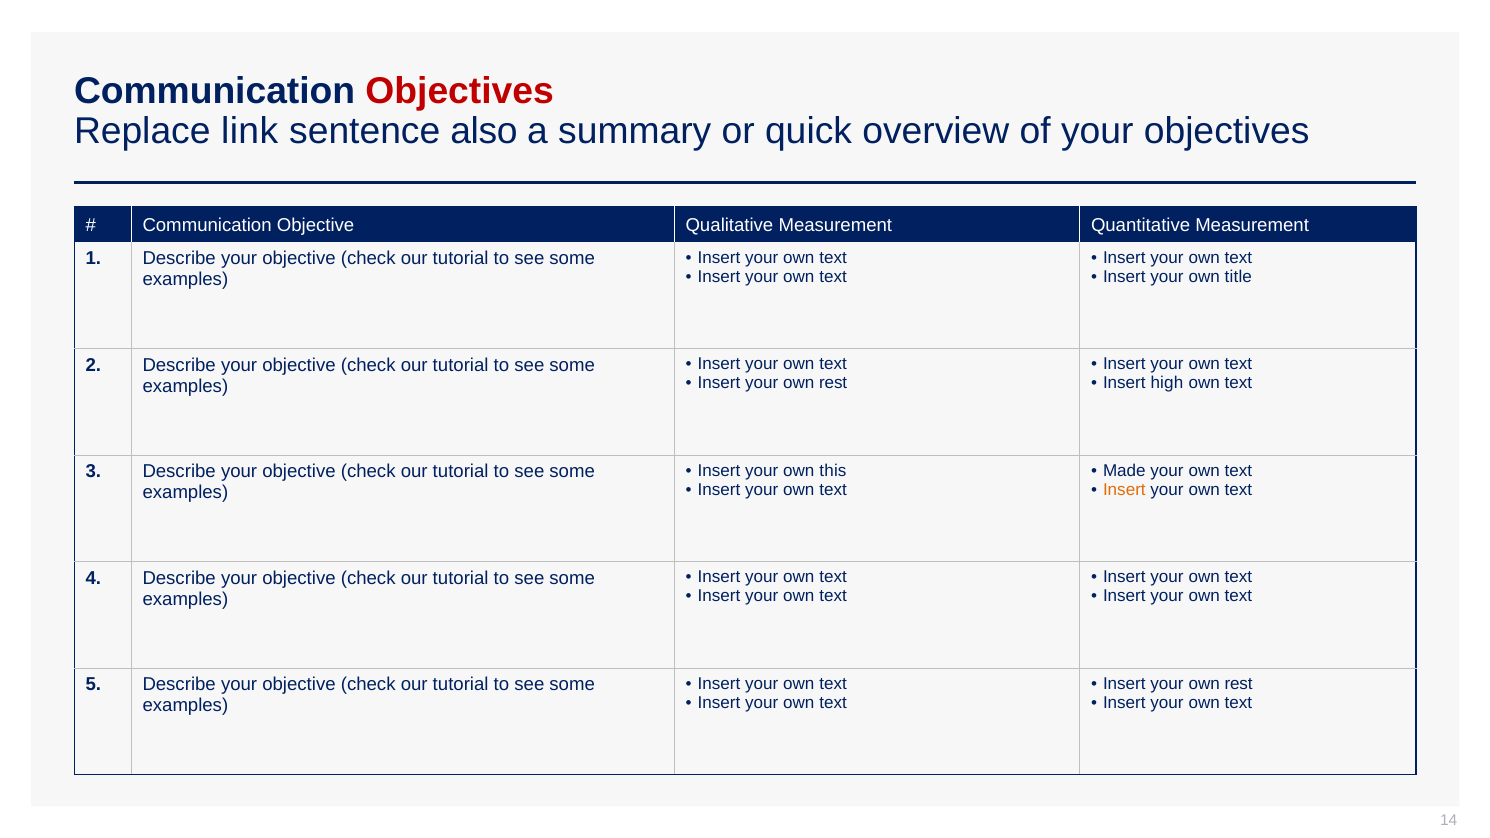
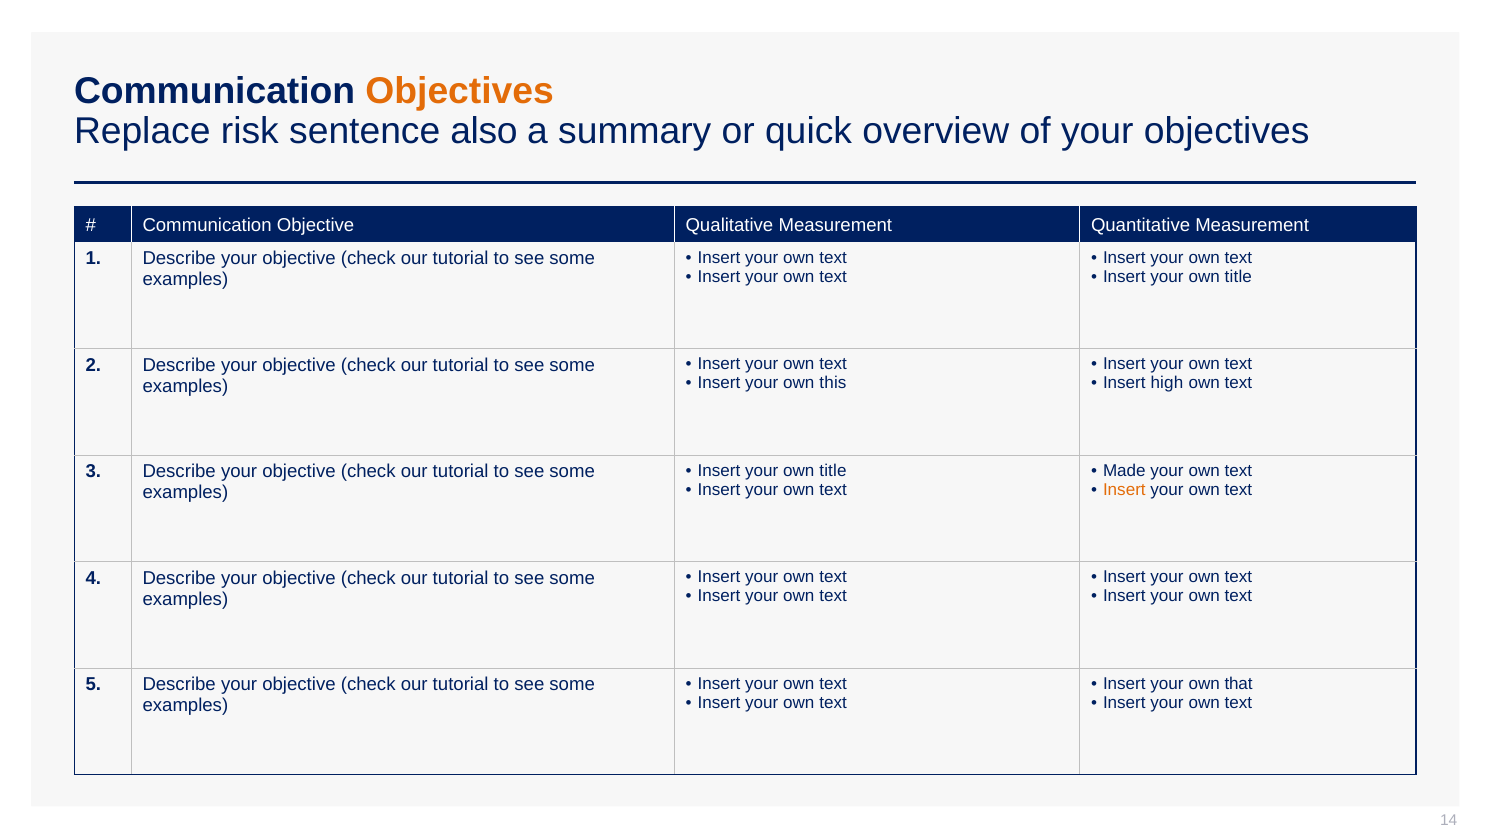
Objectives at (460, 91) colour: red -> orange
link: link -> risk
rest at (833, 383): rest -> this
this at (833, 471): this -> title
rest at (1239, 684): rest -> that
